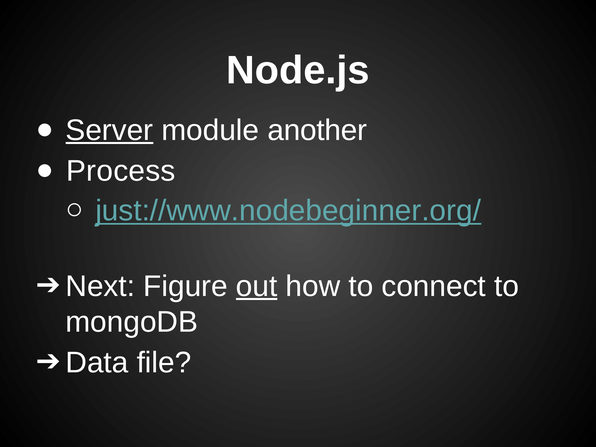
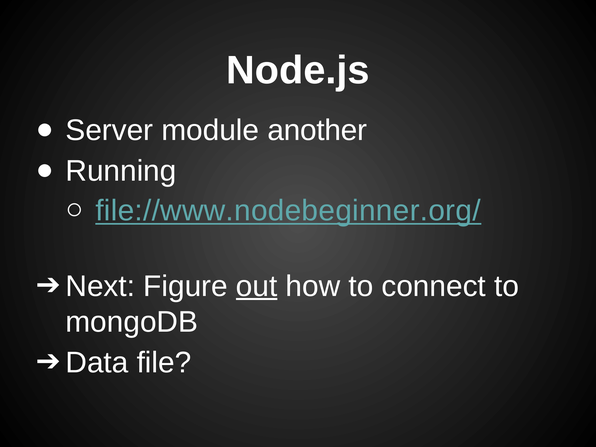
Server underline: present -> none
Process: Process -> Running
just://www.nodebeginner.org/: just://www.nodebeginner.org/ -> file://www.nodebeginner.org/
